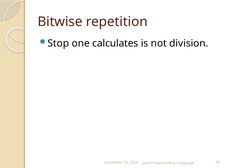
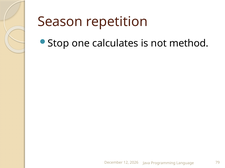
Bitwise: Bitwise -> Season
division: division -> method
